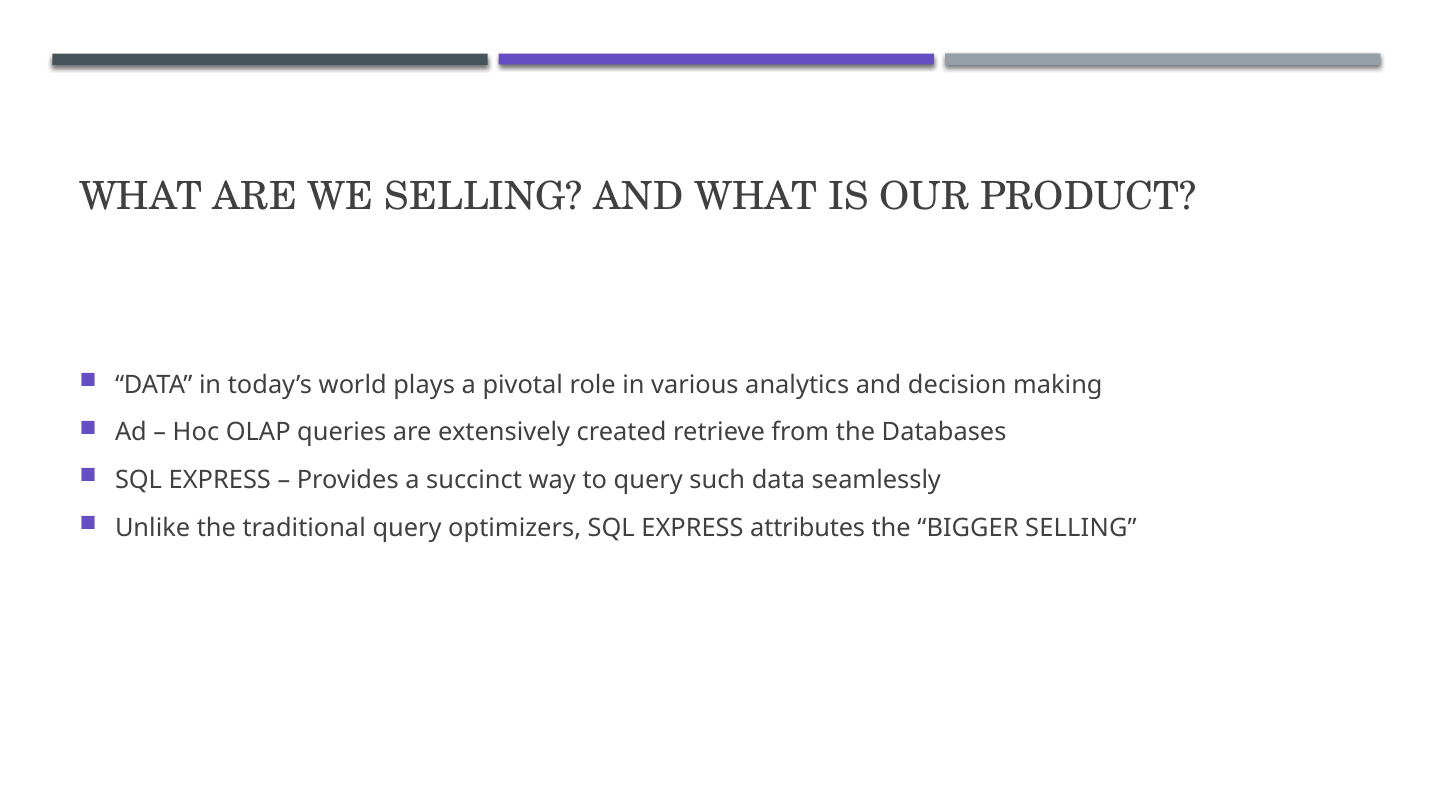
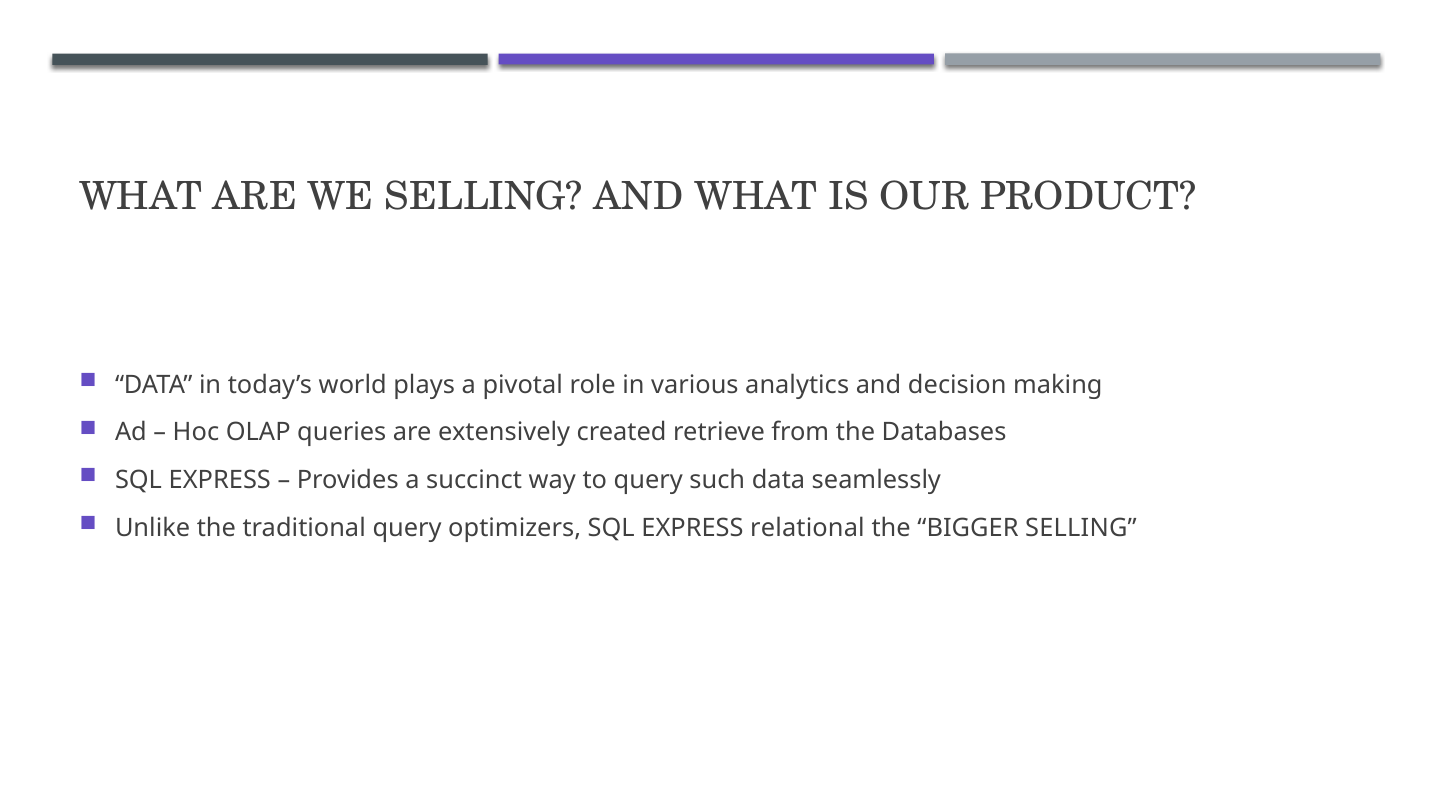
attributes: attributes -> relational
